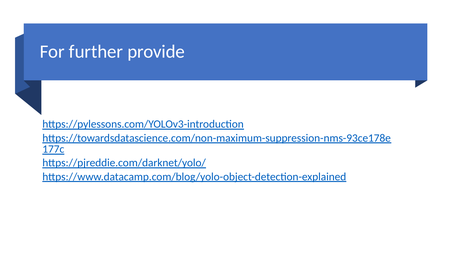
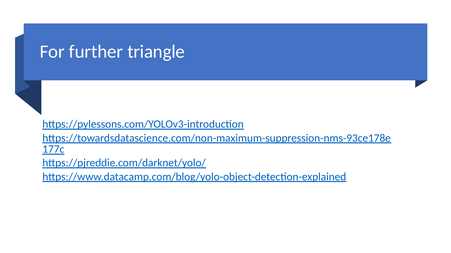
provide: provide -> triangle
